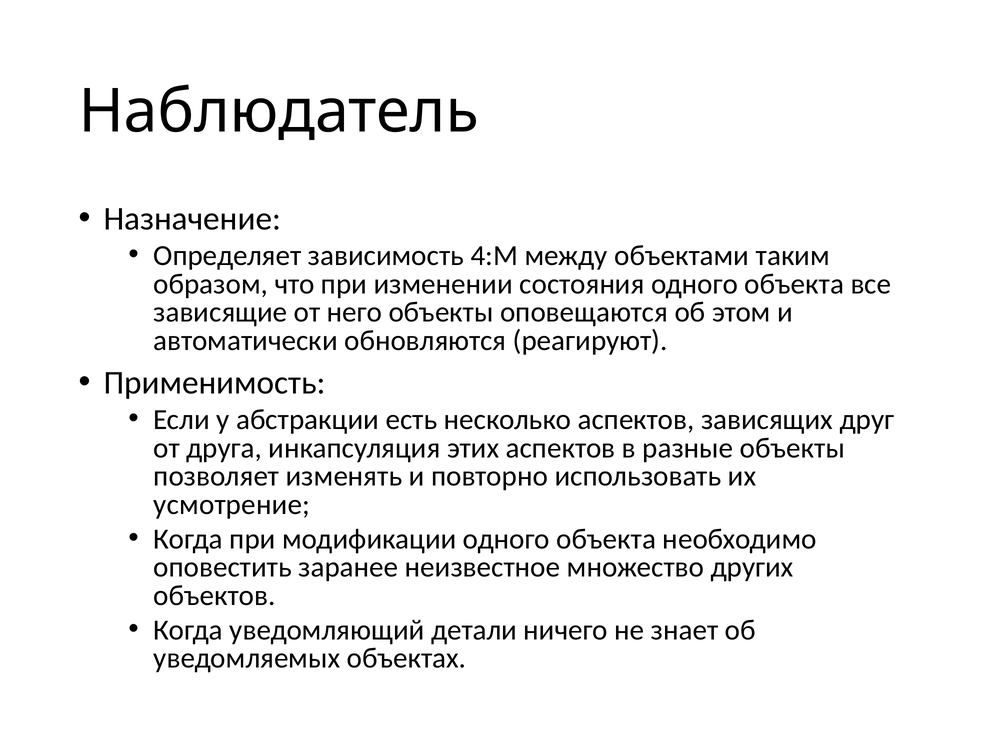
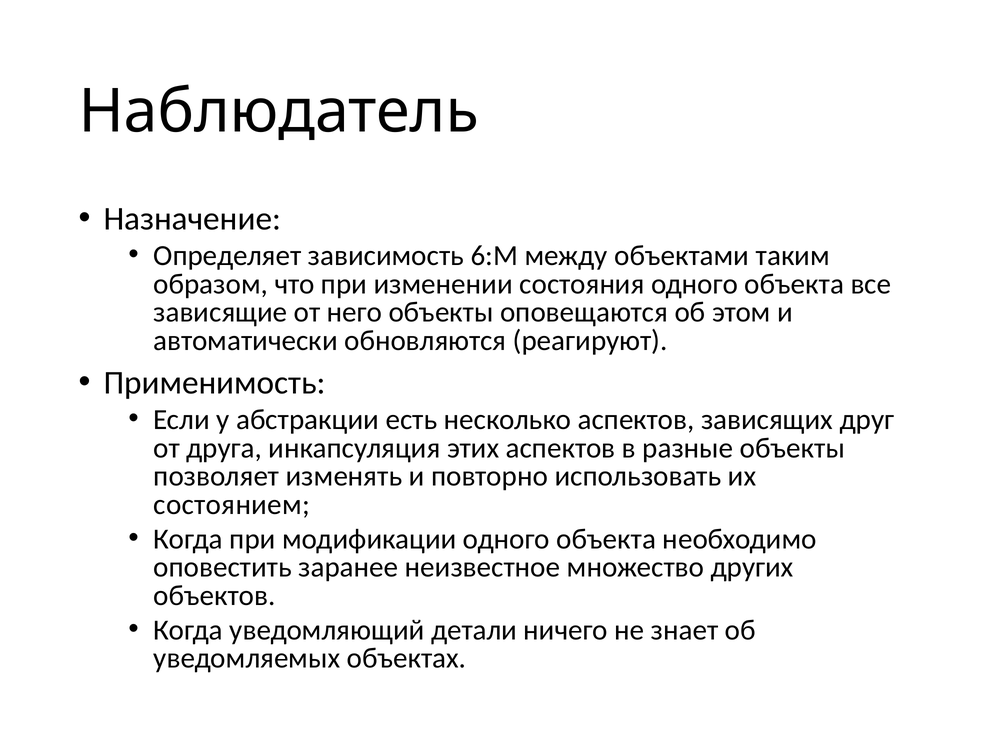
4:М: 4:М -> 6:М
усмотрение: усмотрение -> состоянием
